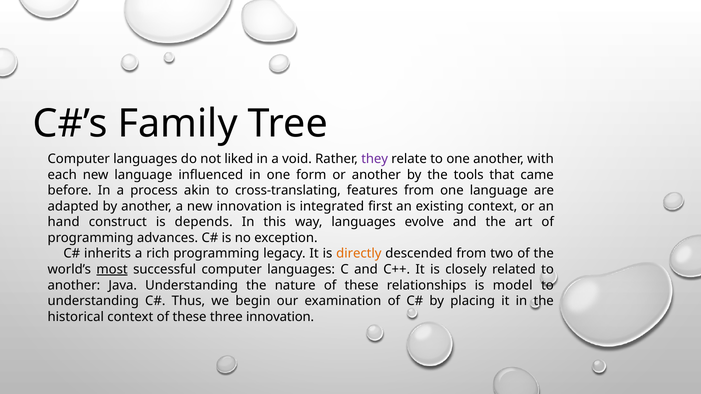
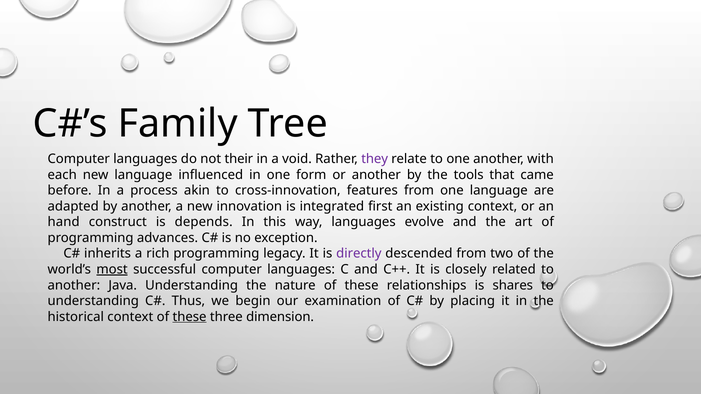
liked: liked -> their
cross-translating: cross-translating -> cross-innovation
directly colour: orange -> purple
model: model -> shares
these at (190, 317) underline: none -> present
three innovation: innovation -> dimension
